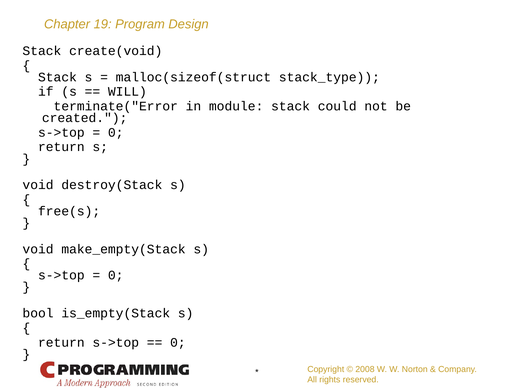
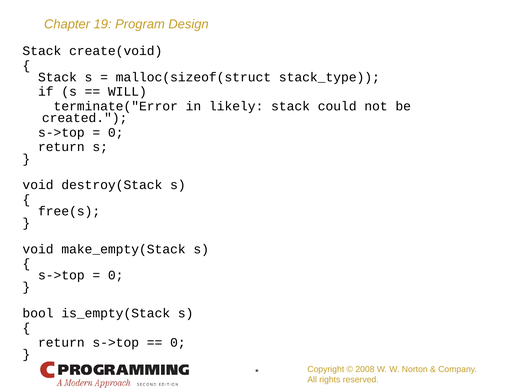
module: module -> likely
